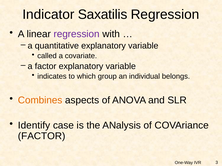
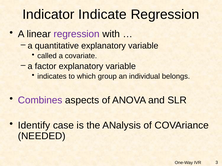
Saxatilis: Saxatilis -> Indicate
Combines colour: orange -> purple
FACTOR at (42, 136): FACTOR -> NEEDED
